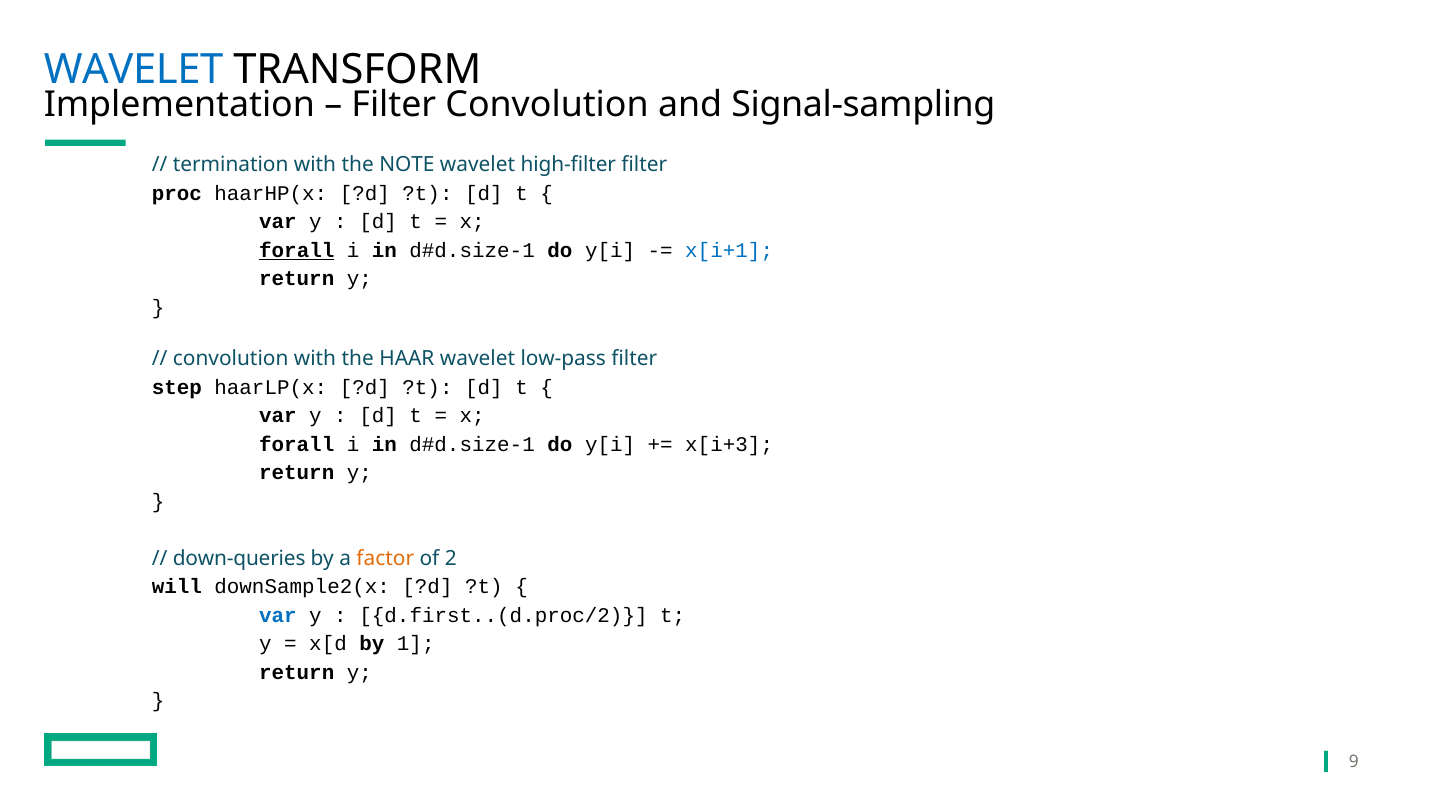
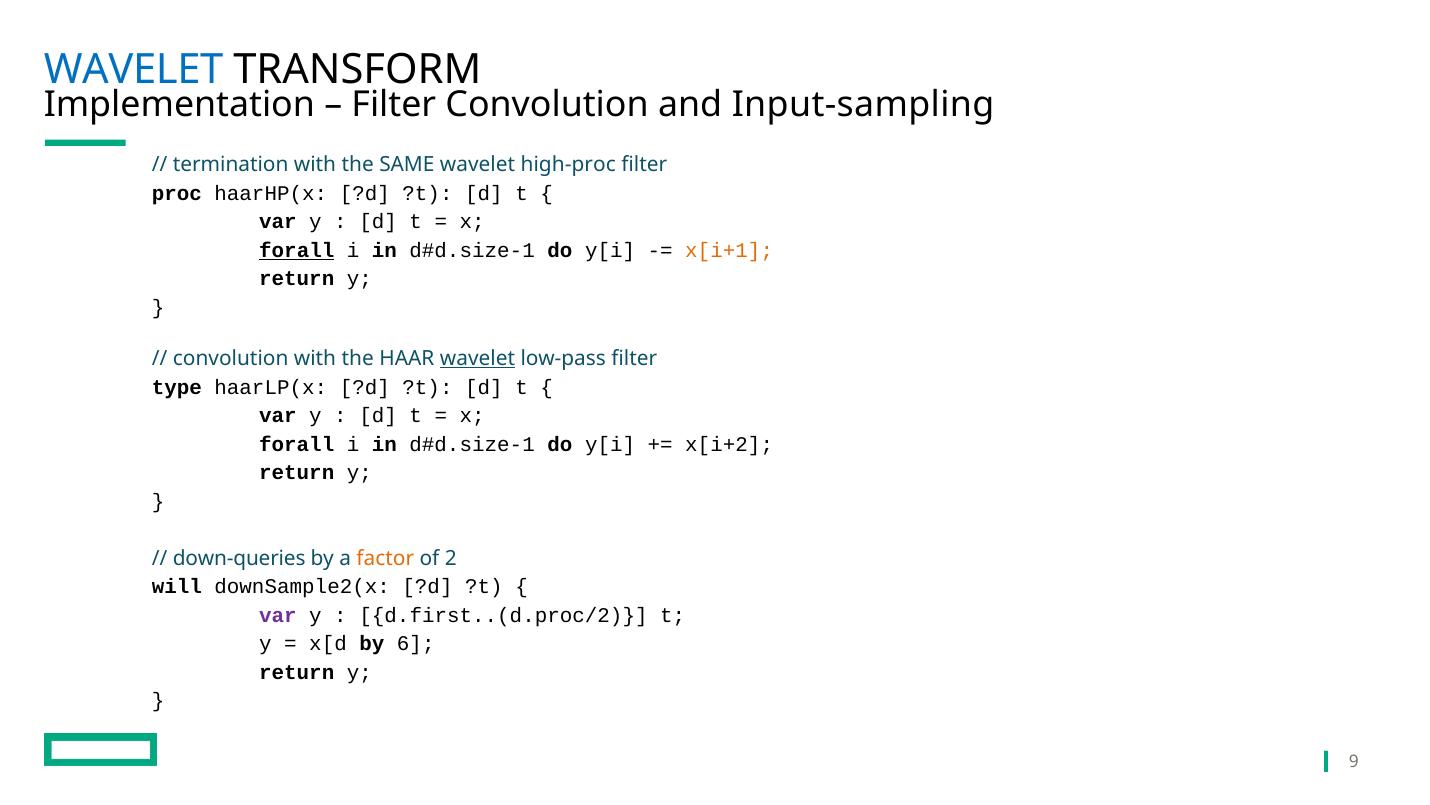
Signal-sampling: Signal-sampling -> Input-sampling
NOTE: NOTE -> SAME
high-filter: high-filter -> high-proc
x[i+1 colour: blue -> orange
wavelet at (478, 358) underline: none -> present
step: step -> type
x[i+3: x[i+3 -> x[i+2
var at (278, 615) colour: blue -> purple
1: 1 -> 6
